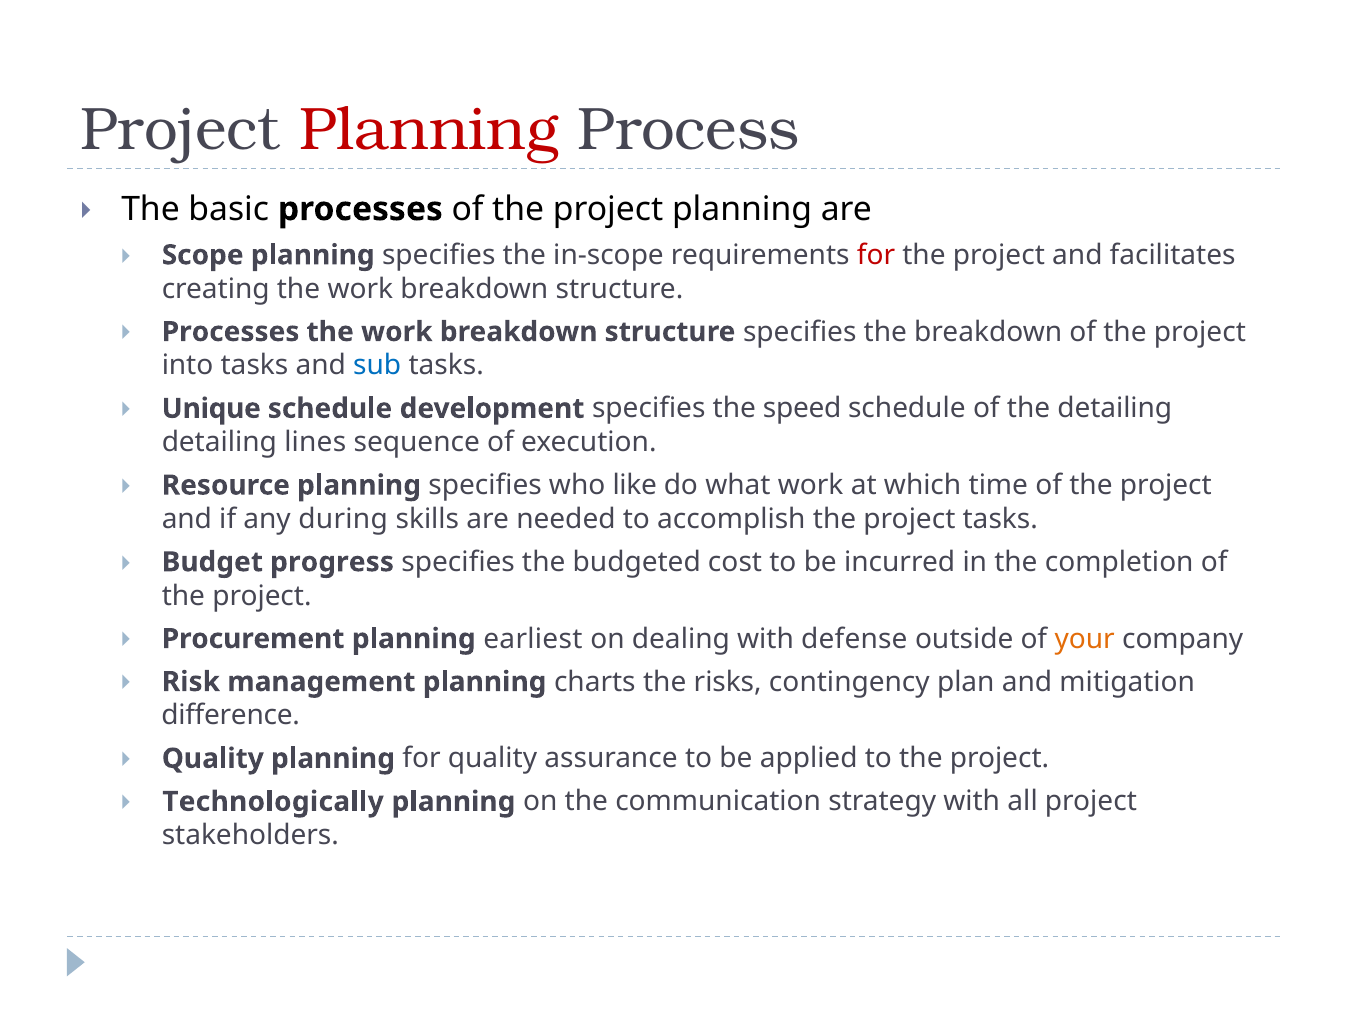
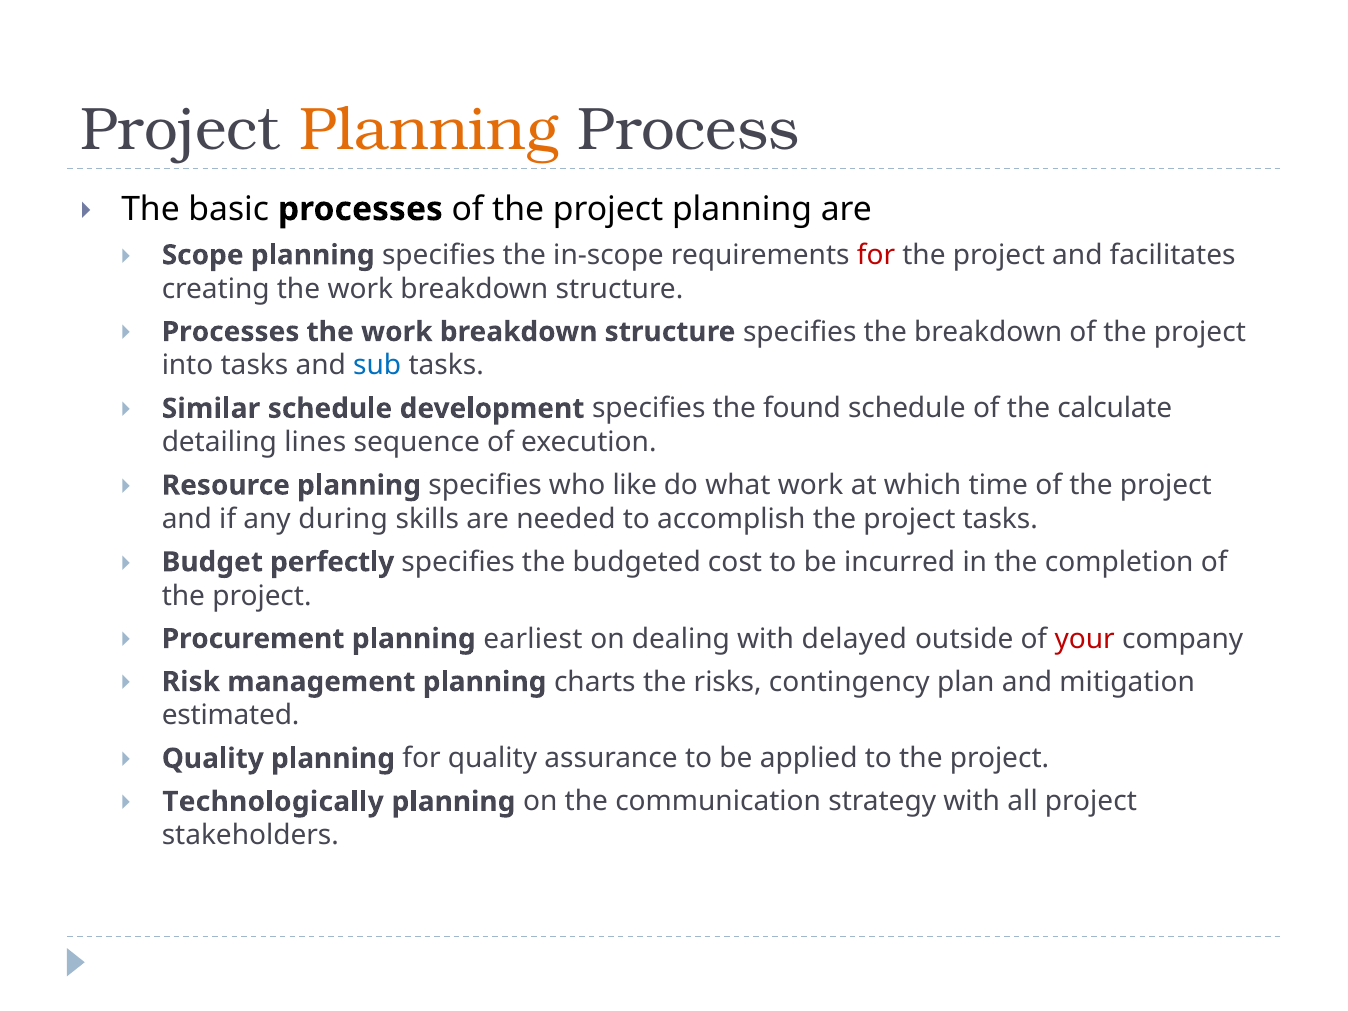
Planning at (429, 130) colour: red -> orange
Unique: Unique -> Similar
speed: speed -> found
the detailing: detailing -> calculate
progress: progress -> perfectly
defense: defense -> delayed
your colour: orange -> red
difference: difference -> estimated
